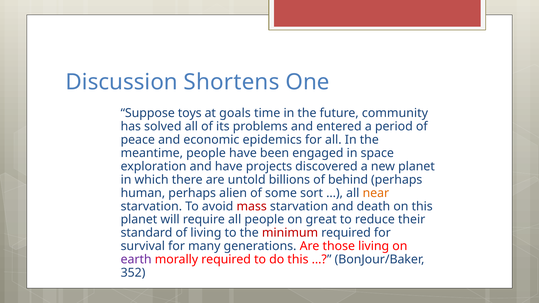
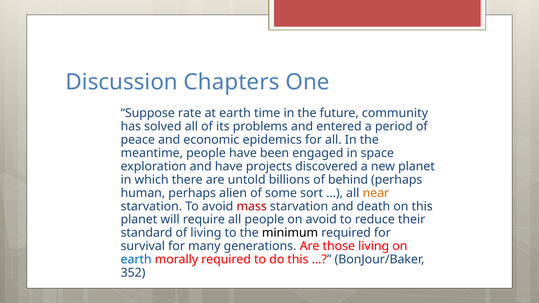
Shortens: Shortens -> Chapters
toys: toys -> rate
at goals: goals -> earth
on great: great -> avoid
minimum colour: red -> black
earth at (136, 260) colour: purple -> blue
